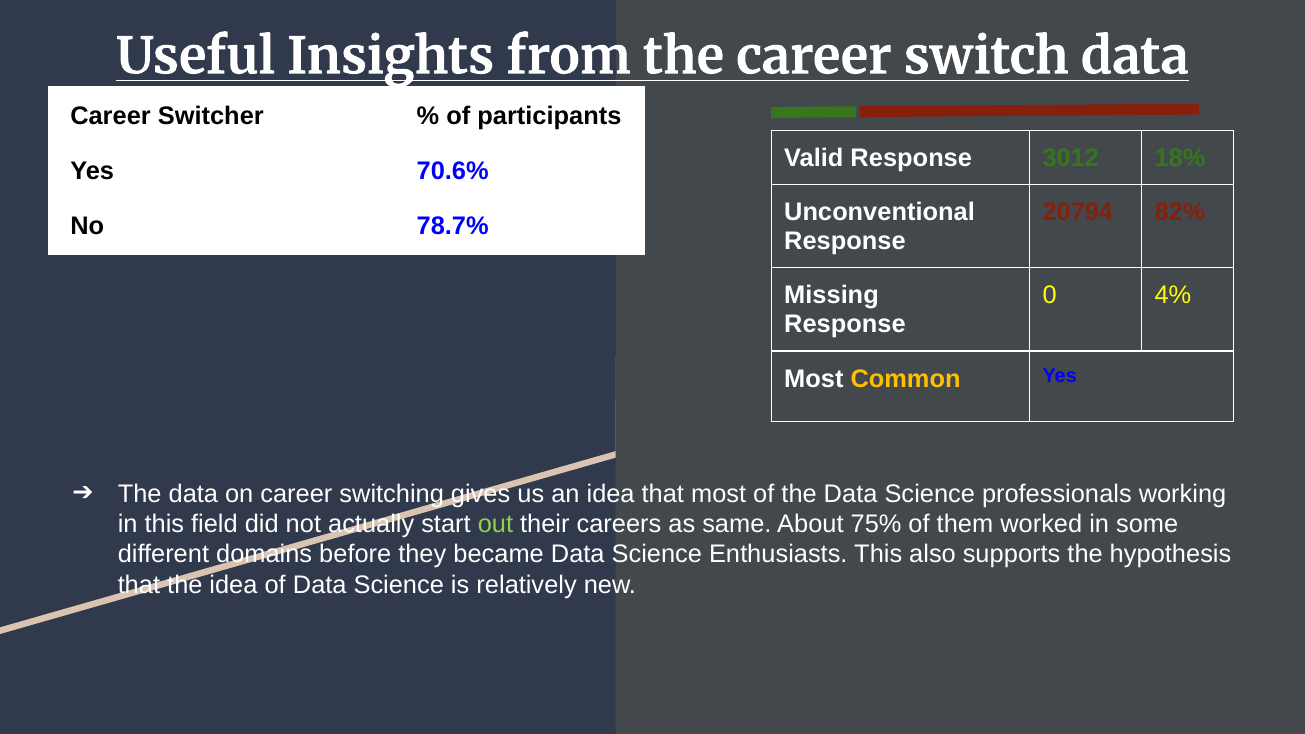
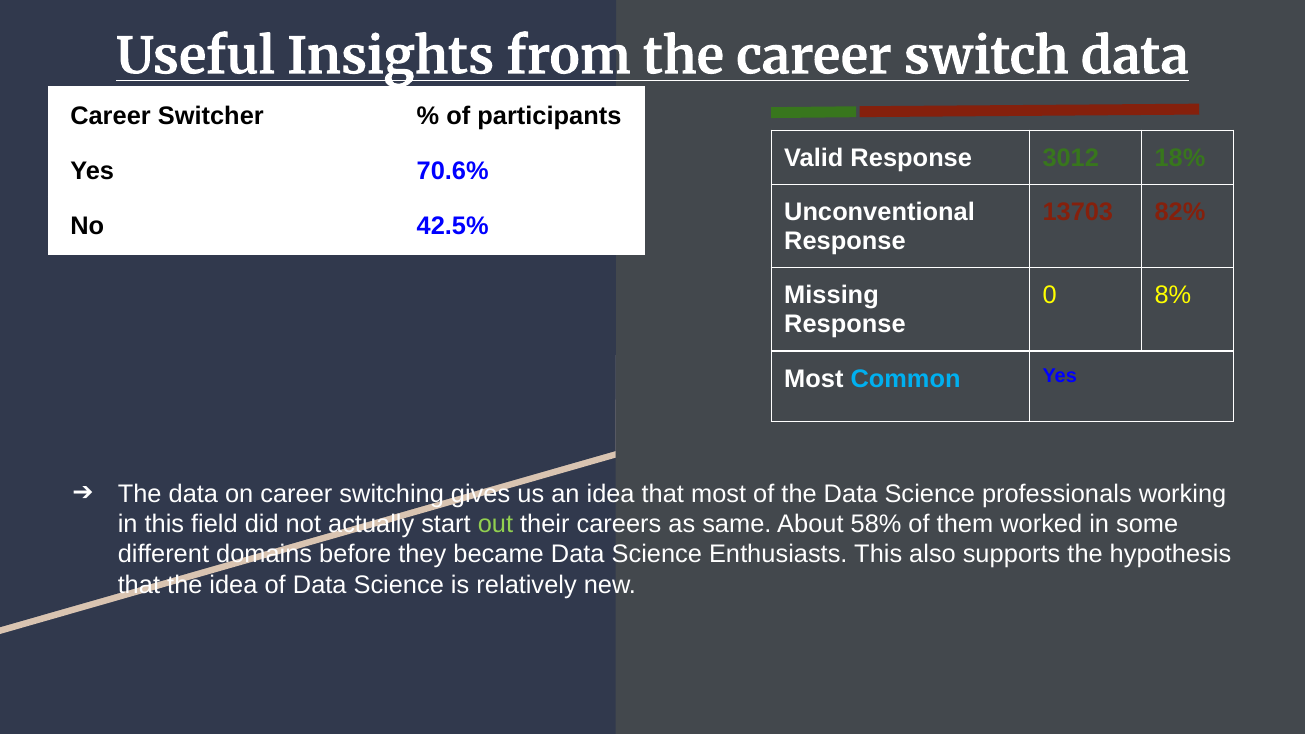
20794: 20794 -> 13703
78.7%: 78.7% -> 42.5%
4%: 4% -> 8%
Common colour: yellow -> light blue
75%: 75% -> 58%
